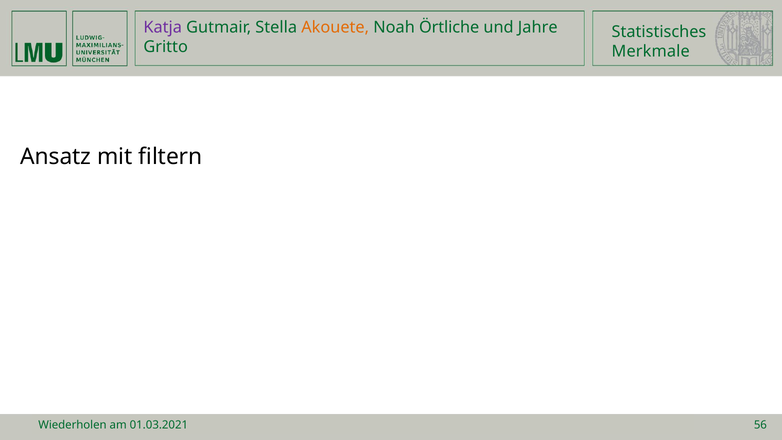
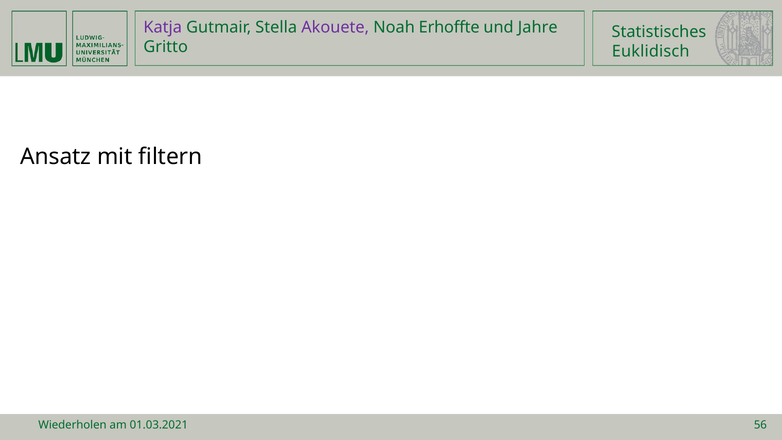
Akouete colour: orange -> purple
Örtliche: Örtliche -> Erhoffte
Merkmale: Merkmale -> Euklidisch
